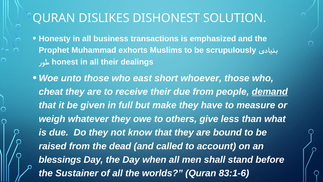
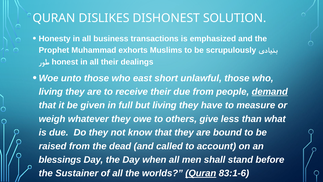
whoever: whoever -> unlawful
cheat at (51, 92): cheat -> living
but make: make -> living
Quran at (201, 173) underline: none -> present
